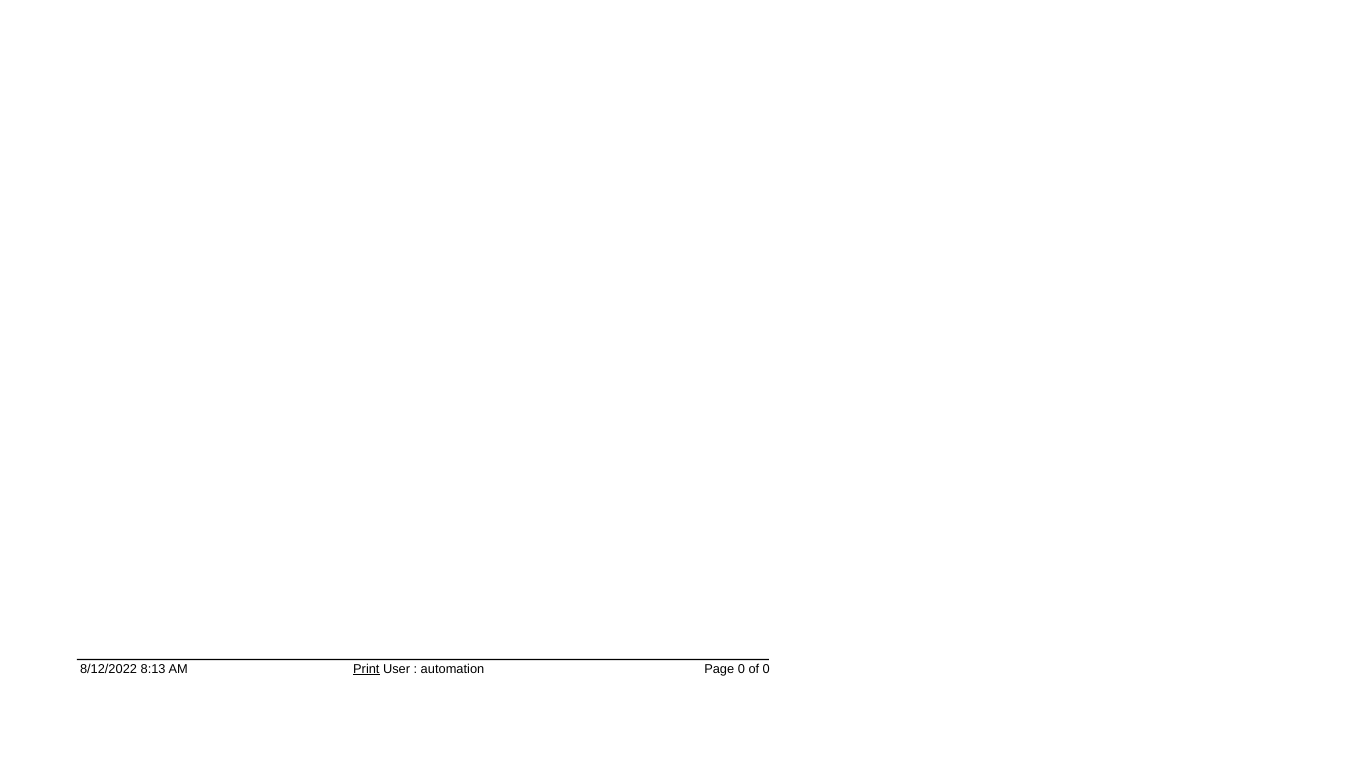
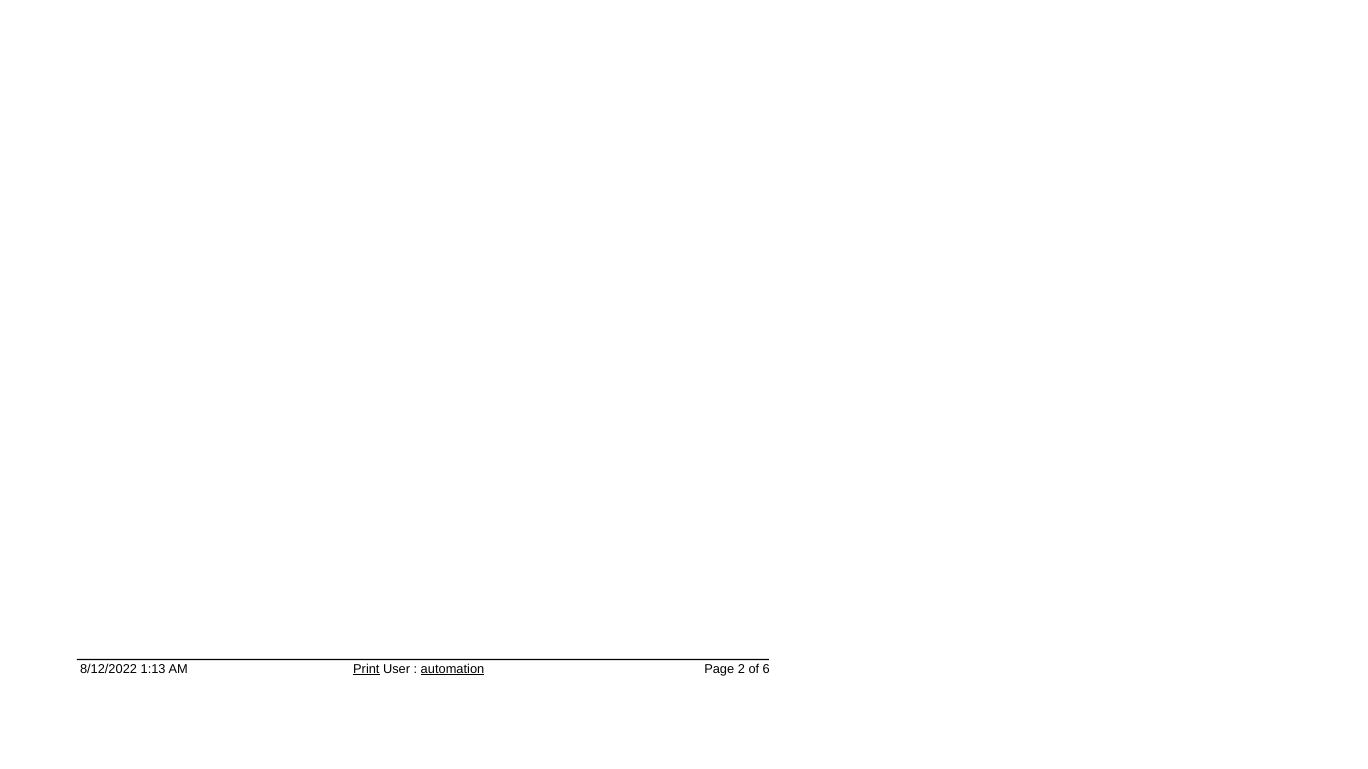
8:13: 8:13 -> 1:13
automation underline: none -> present
Page 0: 0 -> 2
of 0: 0 -> 6
